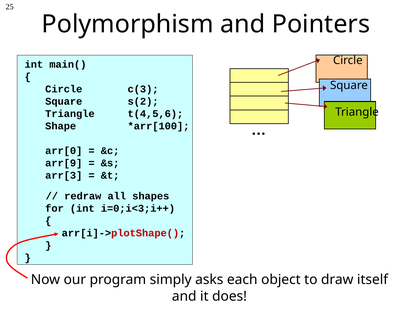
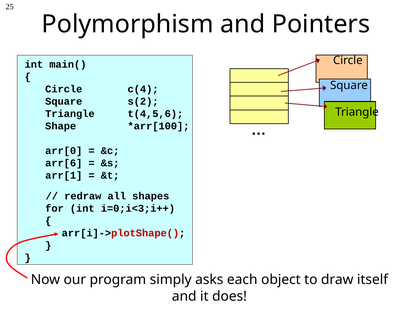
c(3: c(3 -> c(4
arr[9: arr[9 -> arr[6
arr[3: arr[3 -> arr[1
